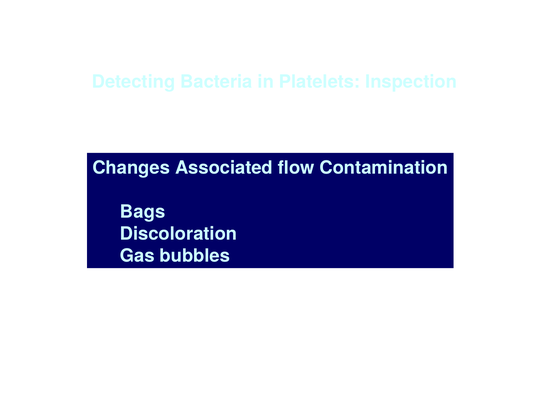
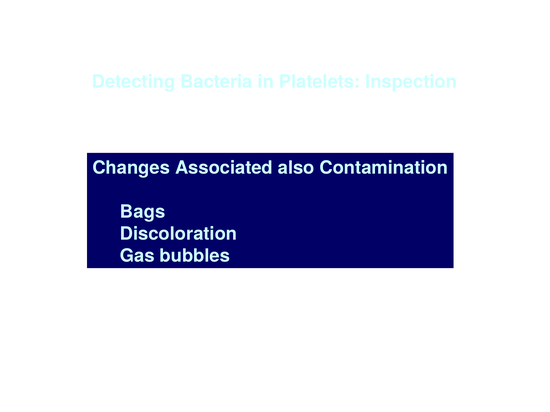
flow: flow -> also
